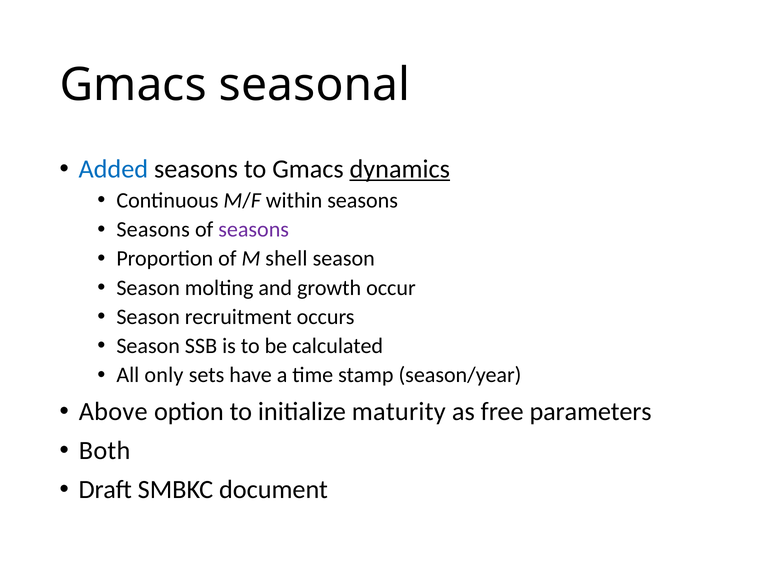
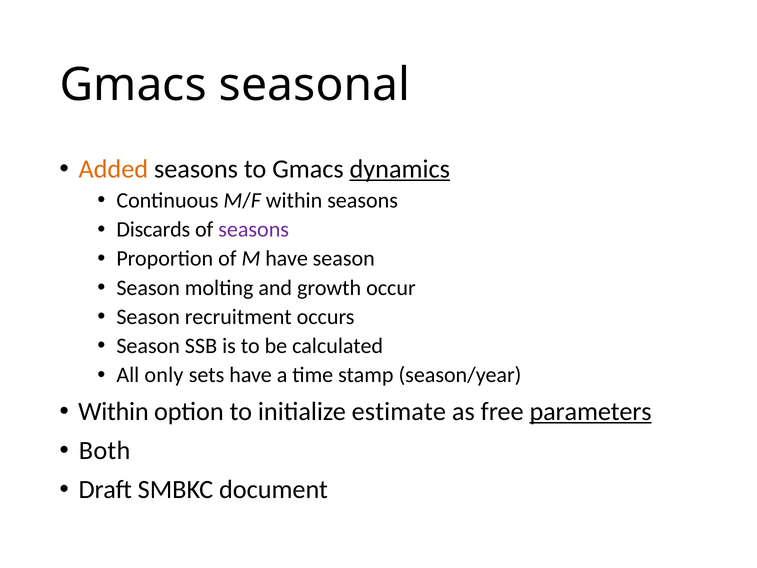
Added colour: blue -> orange
Seasons at (153, 229): Seasons -> Discards
M shell: shell -> have
Above at (113, 411): Above -> Within
maturity: maturity -> estimate
parameters underline: none -> present
